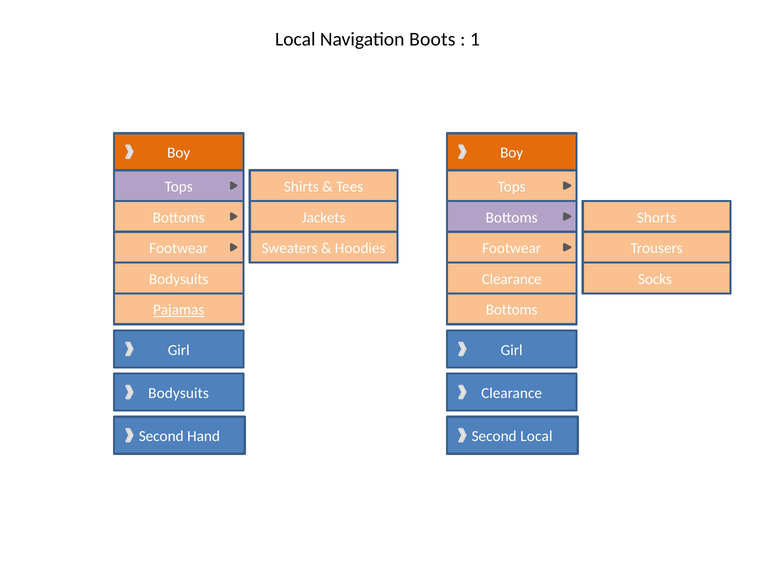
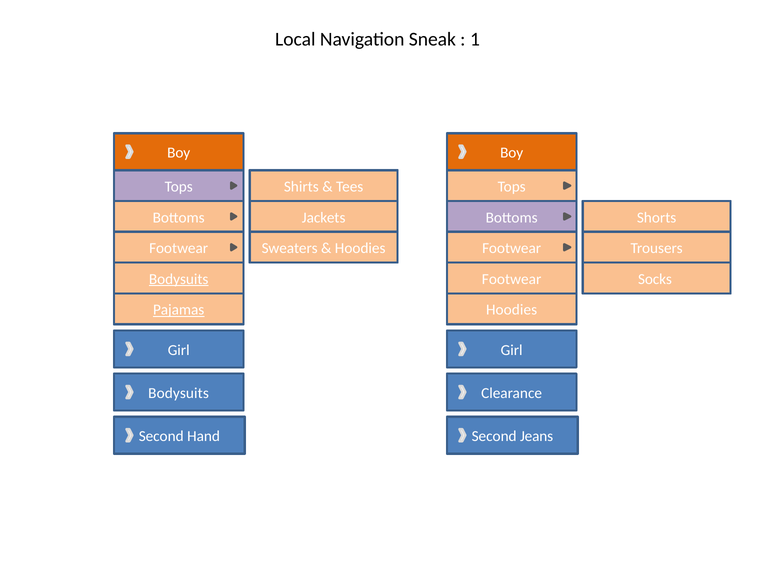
Boots: Boots -> Sneak
Bodysuits at (179, 279) underline: none -> present
Clearance at (512, 279): Clearance -> Footwear
Bottoms at (512, 310): Bottoms -> Hoodies
Second Local: Local -> Jeans
